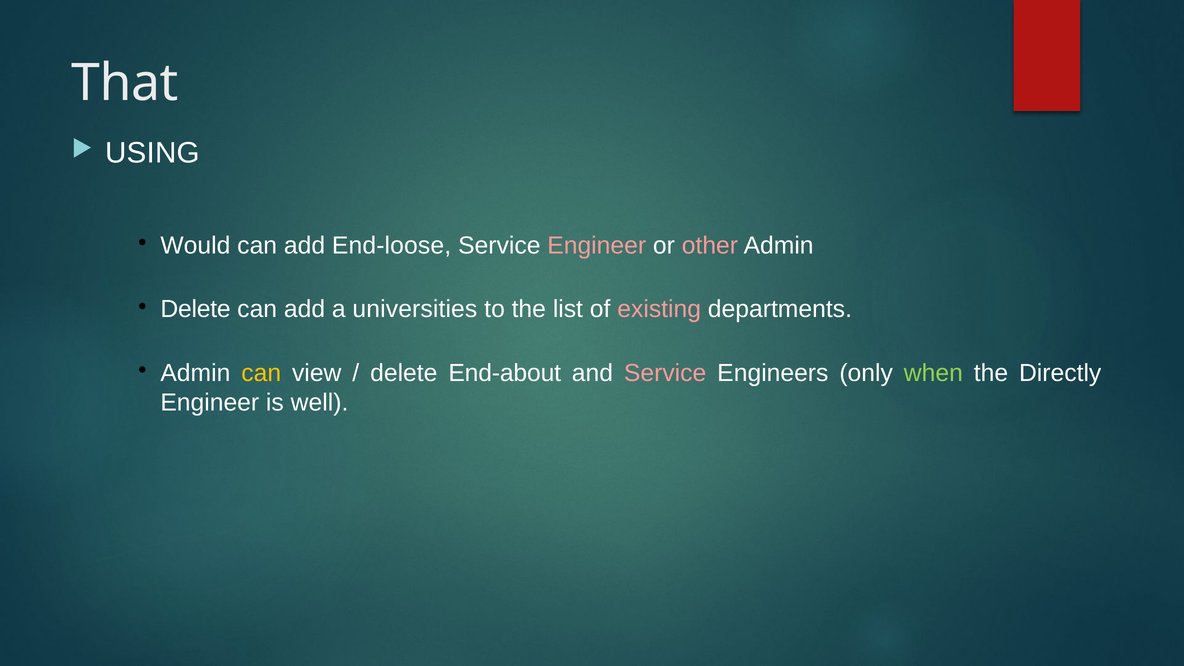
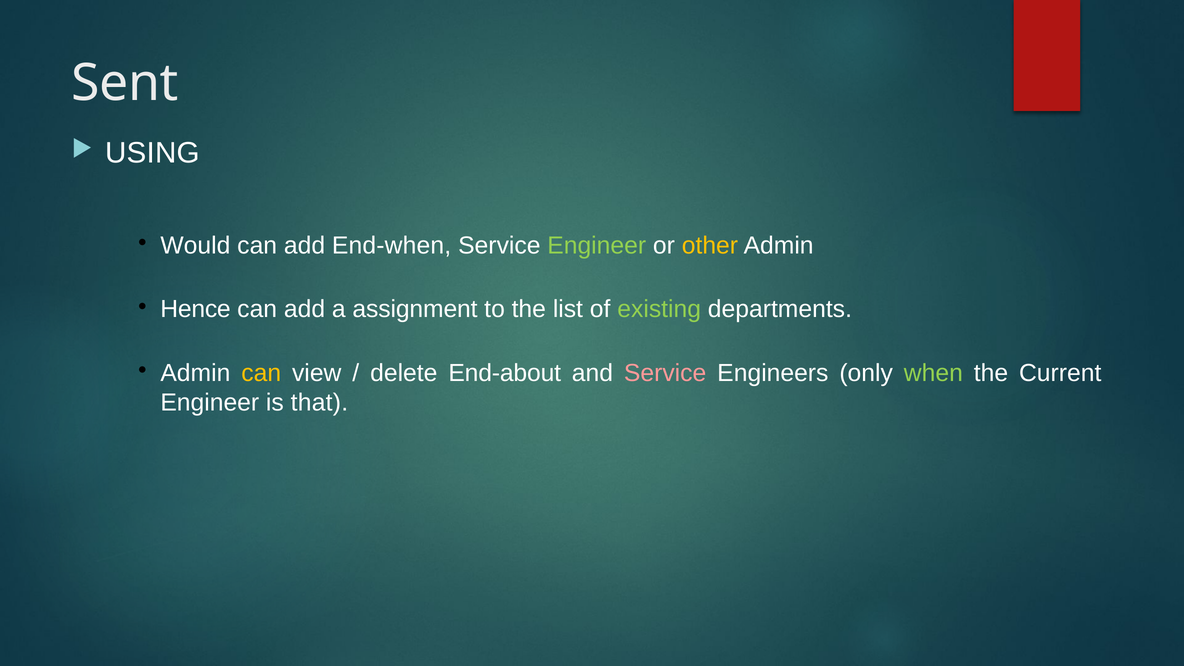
That: That -> Sent
End-loose: End-loose -> End-when
Engineer at (597, 246) colour: pink -> light green
other colour: pink -> yellow
Delete at (196, 309): Delete -> Hence
universities: universities -> assignment
existing colour: pink -> light green
Directly: Directly -> Current
well: well -> that
